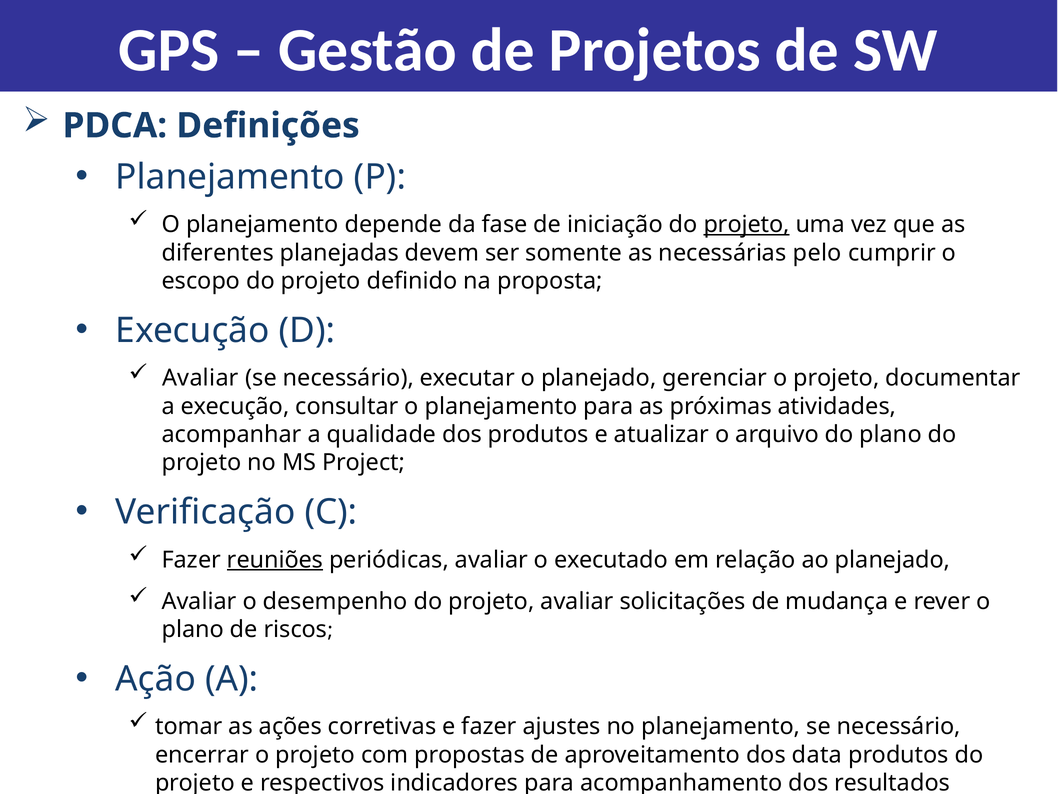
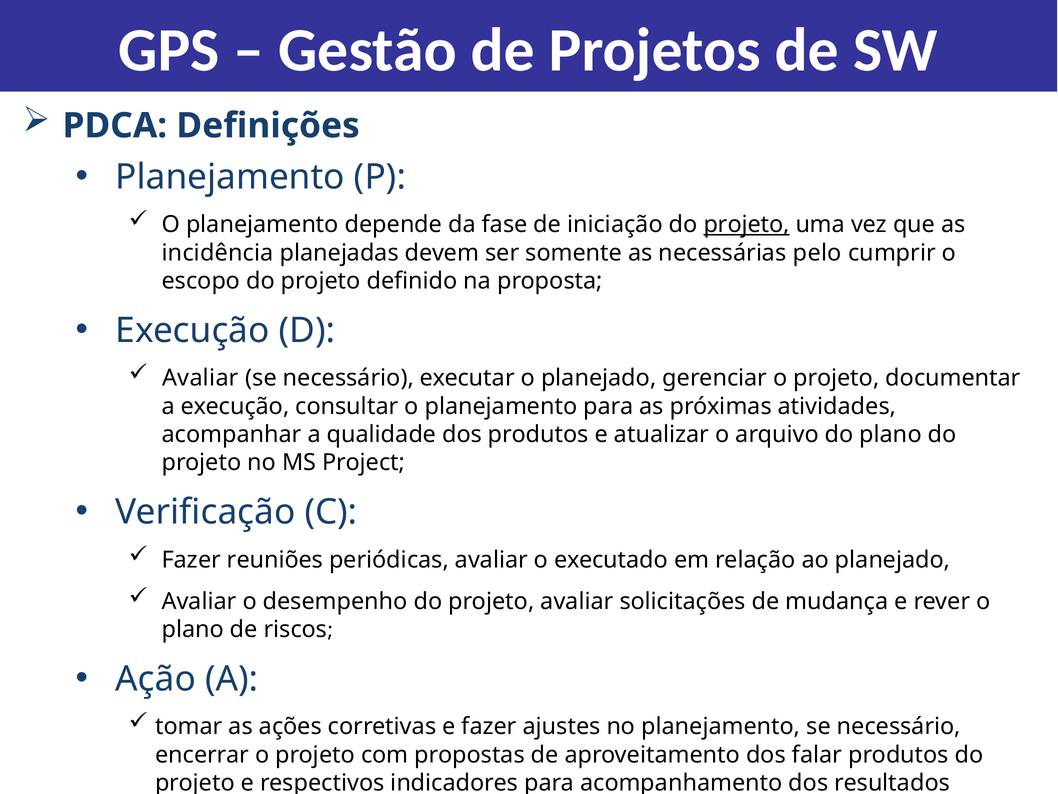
diferentes: diferentes -> incidência
reuniões underline: present -> none
data: data -> falar
